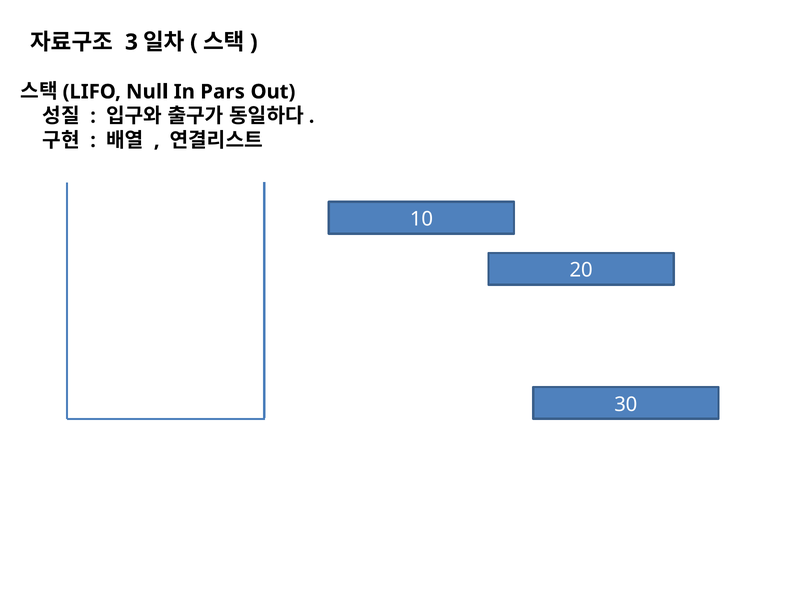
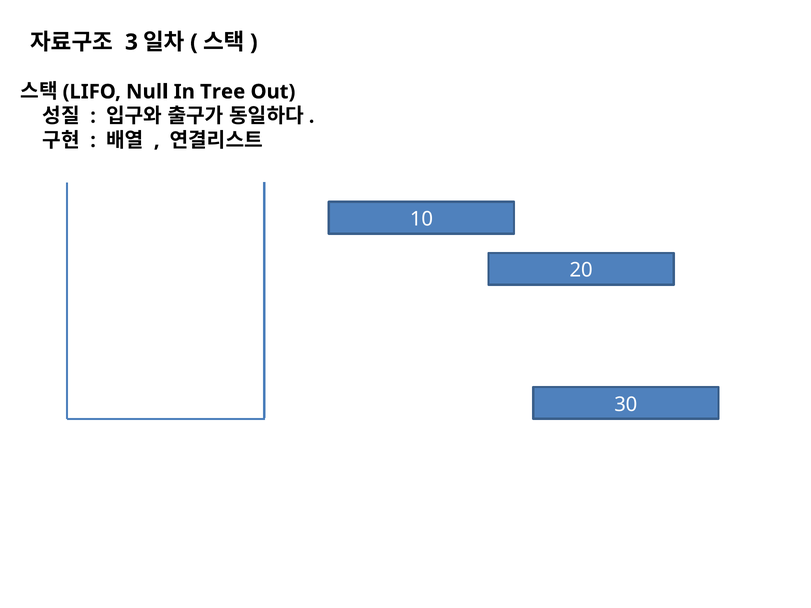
Pars: Pars -> Tree
